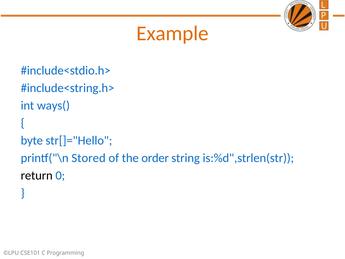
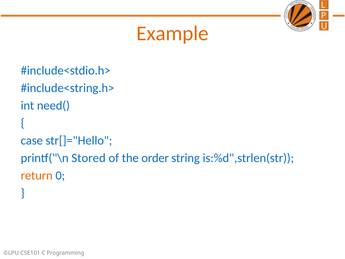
ways(: ways( -> need(
byte: byte -> case
return colour: black -> orange
